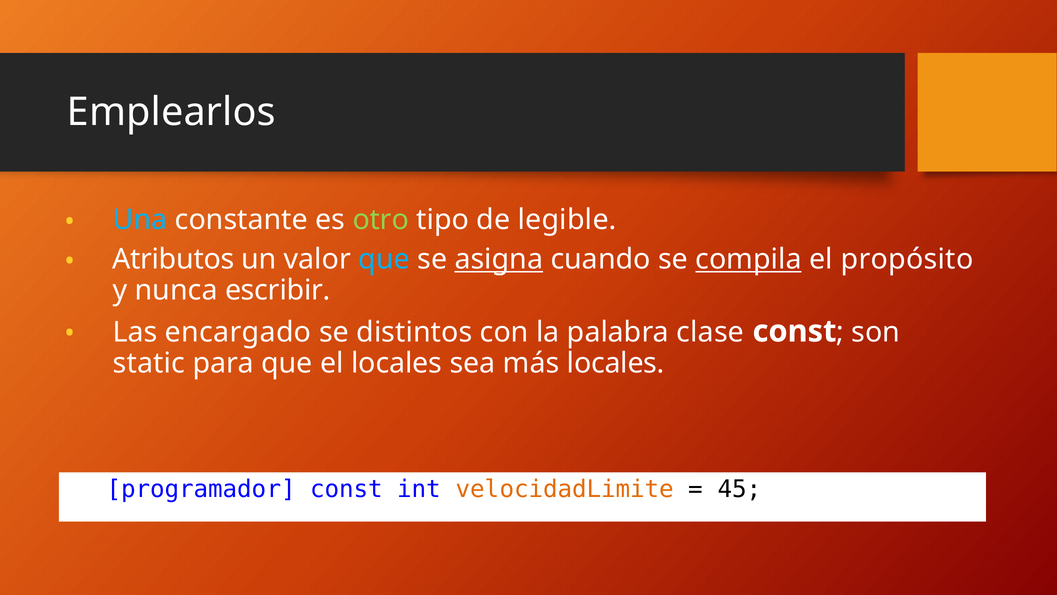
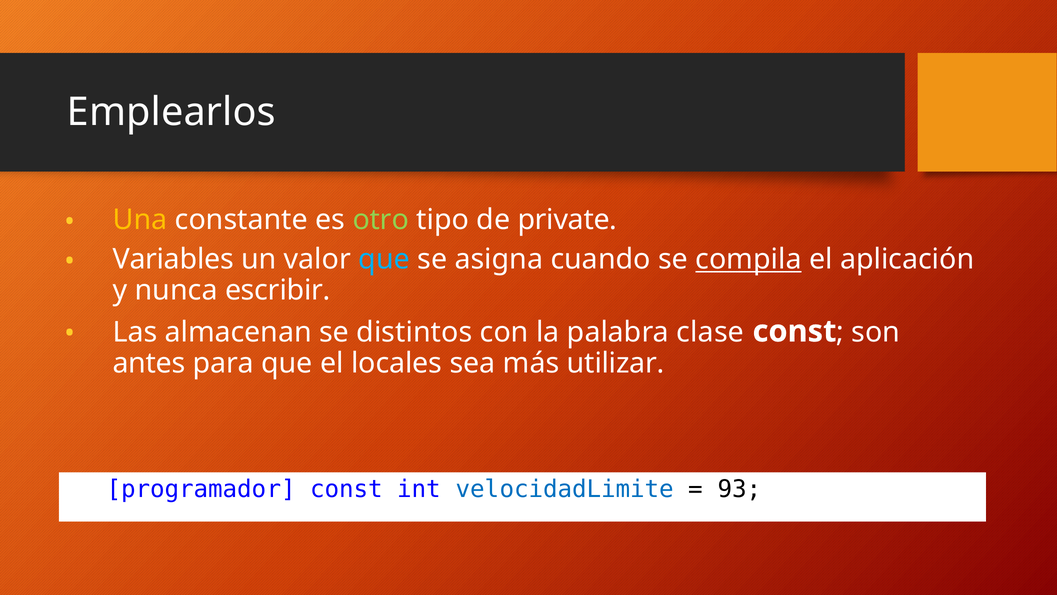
Una colour: light blue -> yellow
legible: legible -> private
Atributos: Atributos -> Variables
asigna underline: present -> none
propósito: propósito -> aplicación
encargado: encargado -> almacenan
static: static -> antes
más locales: locales -> utilizar
velocidadLimite colour: orange -> blue
45: 45 -> 93
